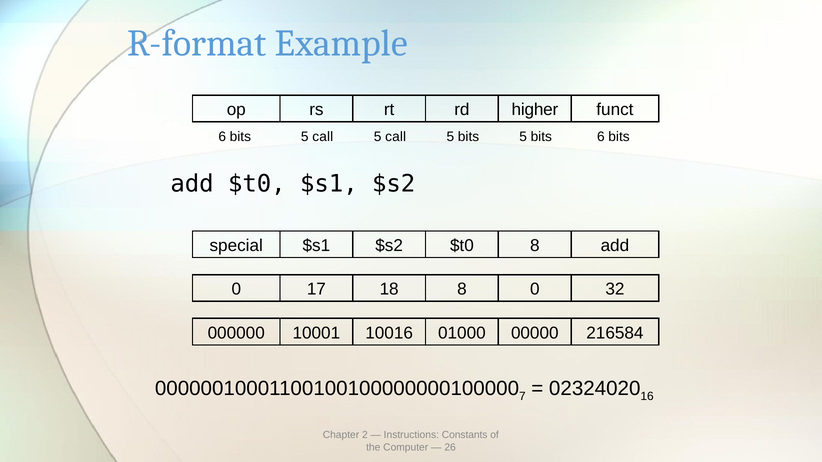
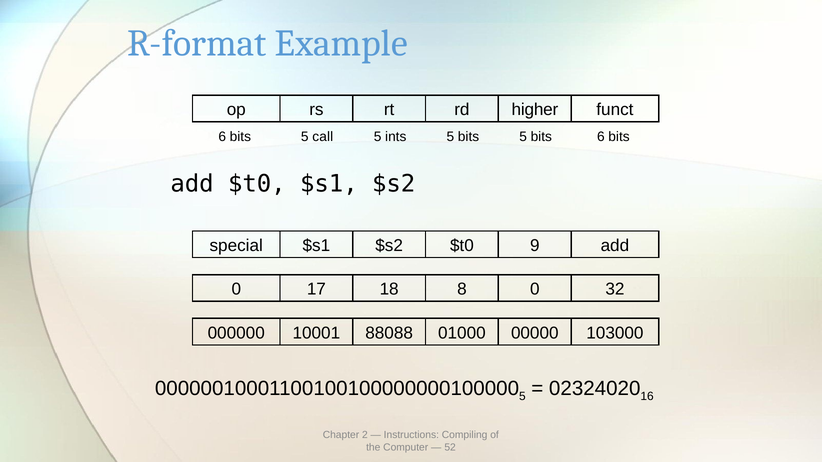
call at (396, 137): call -> ints
$t0 8: 8 -> 9
10016: 10016 -> 88088
216584: 216584 -> 103000
7 at (522, 397): 7 -> 5
Constants: Constants -> Compiling
26: 26 -> 52
